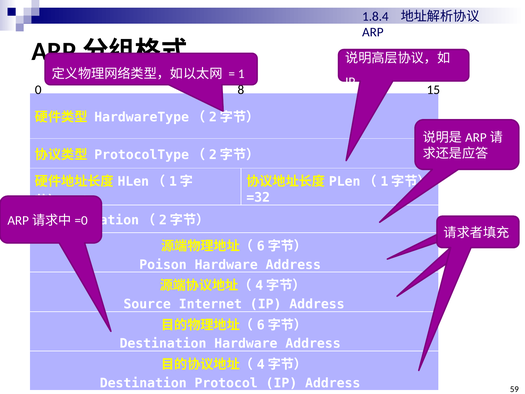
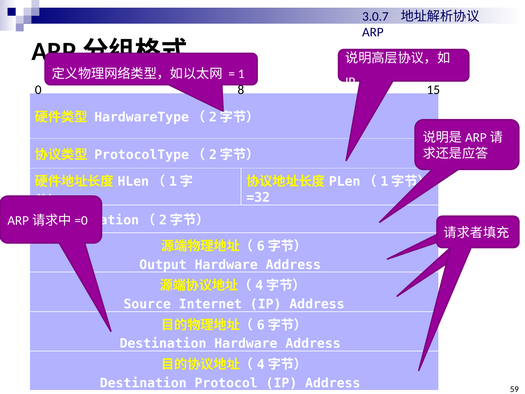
1.8.4: 1.8.4 -> 3.0.7
Poison: Poison -> Output
